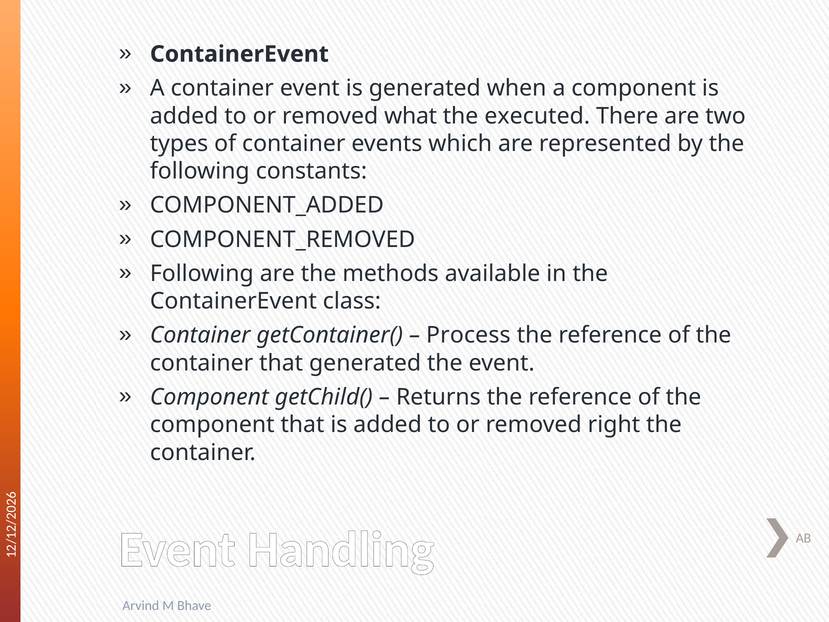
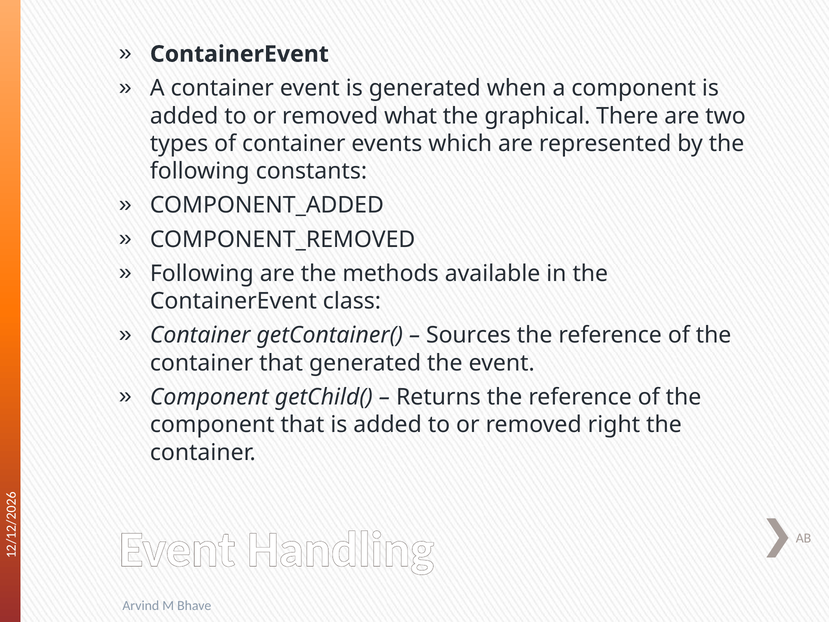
executed: executed -> graphical
Process: Process -> Sources
